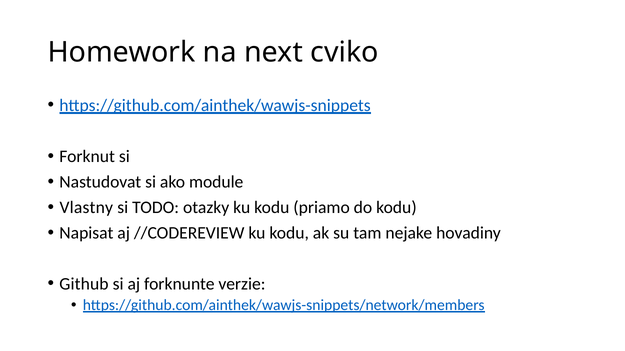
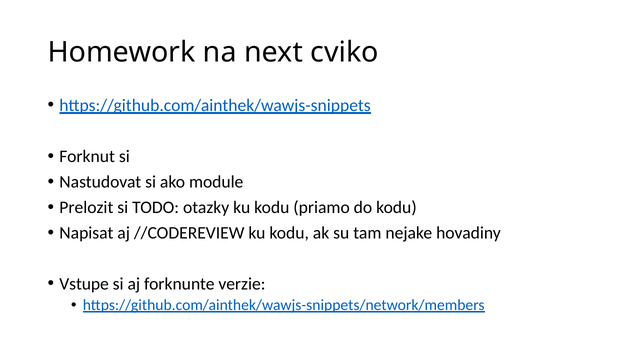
Vlastny: Vlastny -> Prelozit
Github: Github -> Vstupe
